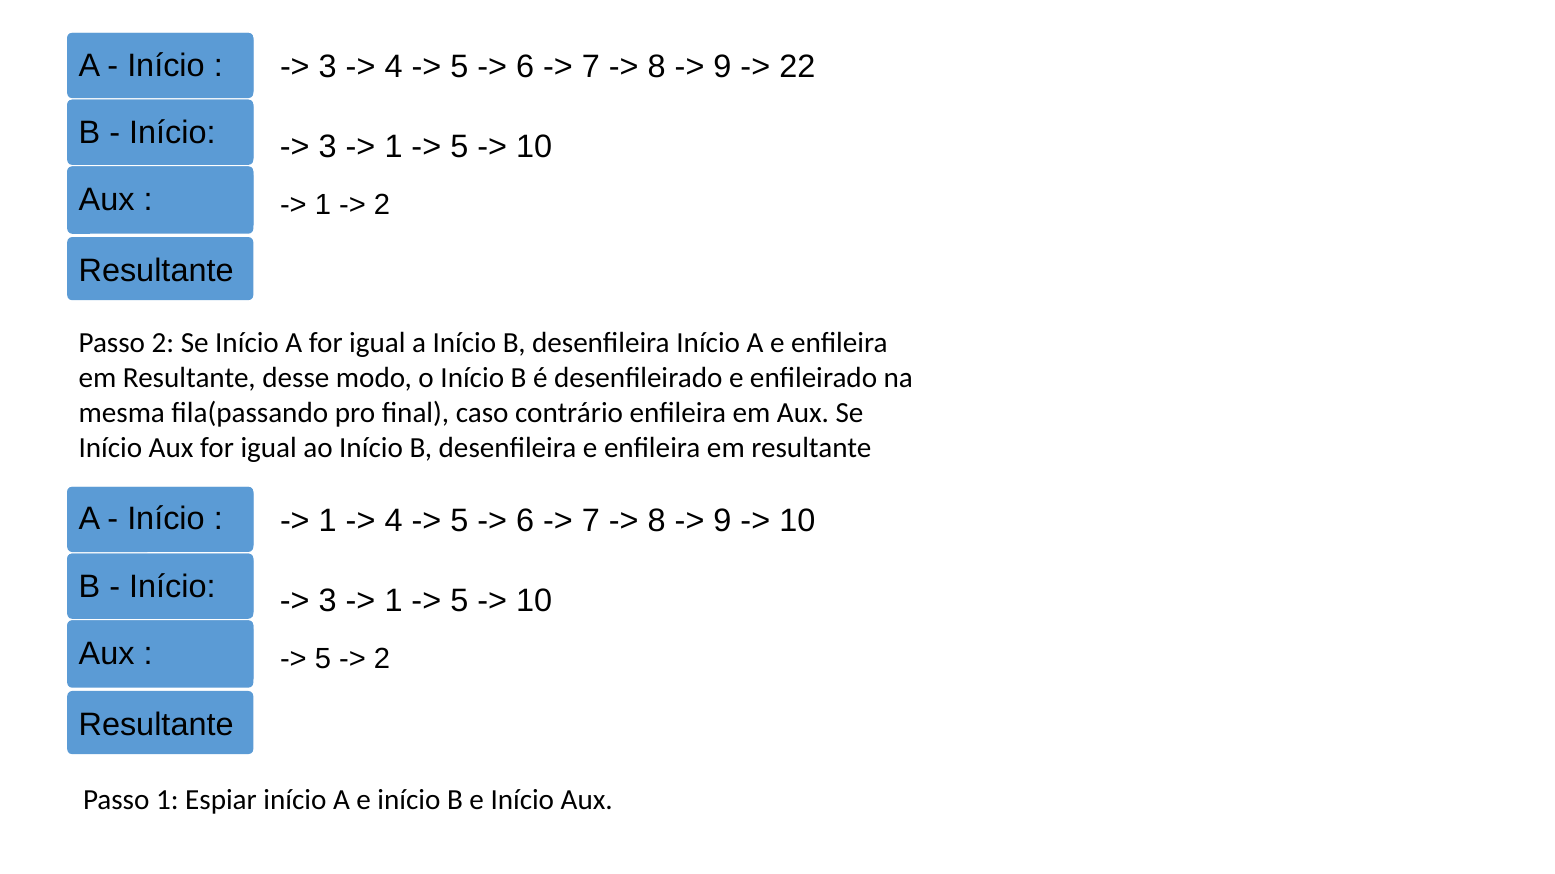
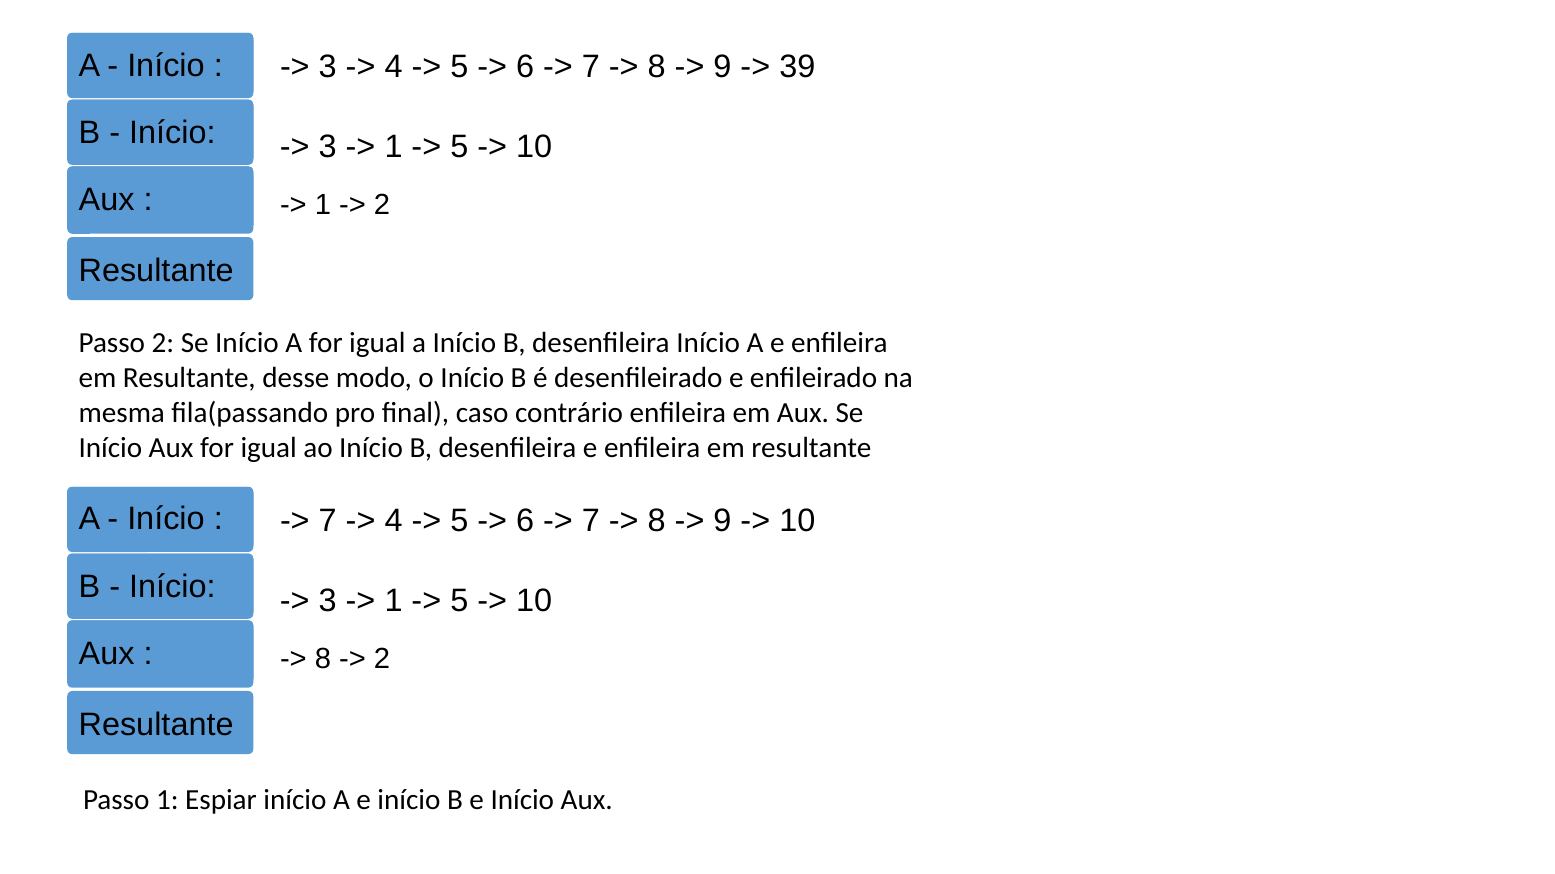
22: 22 -> 39
1 at (328, 521): 1 -> 7
5 at (323, 660): 5 -> 8
